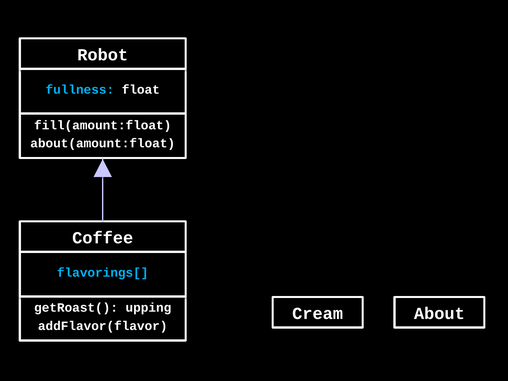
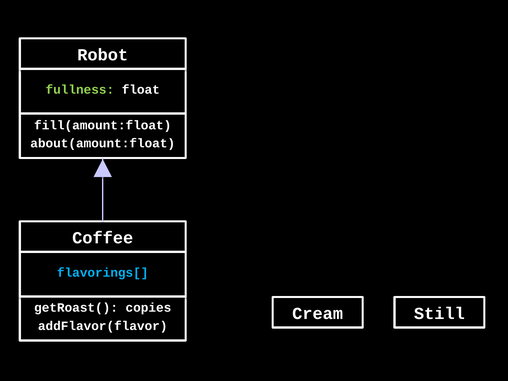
fullness colour: light blue -> light green
upping: upping -> copies
About: About -> Still
